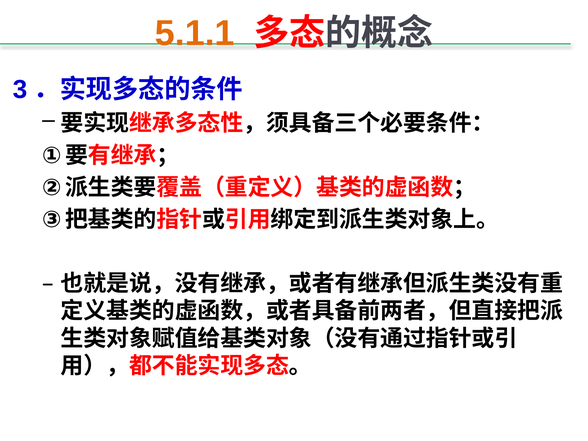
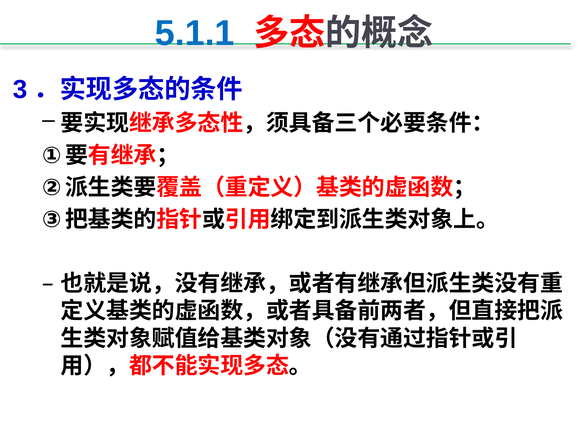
5.1.1 colour: orange -> blue
